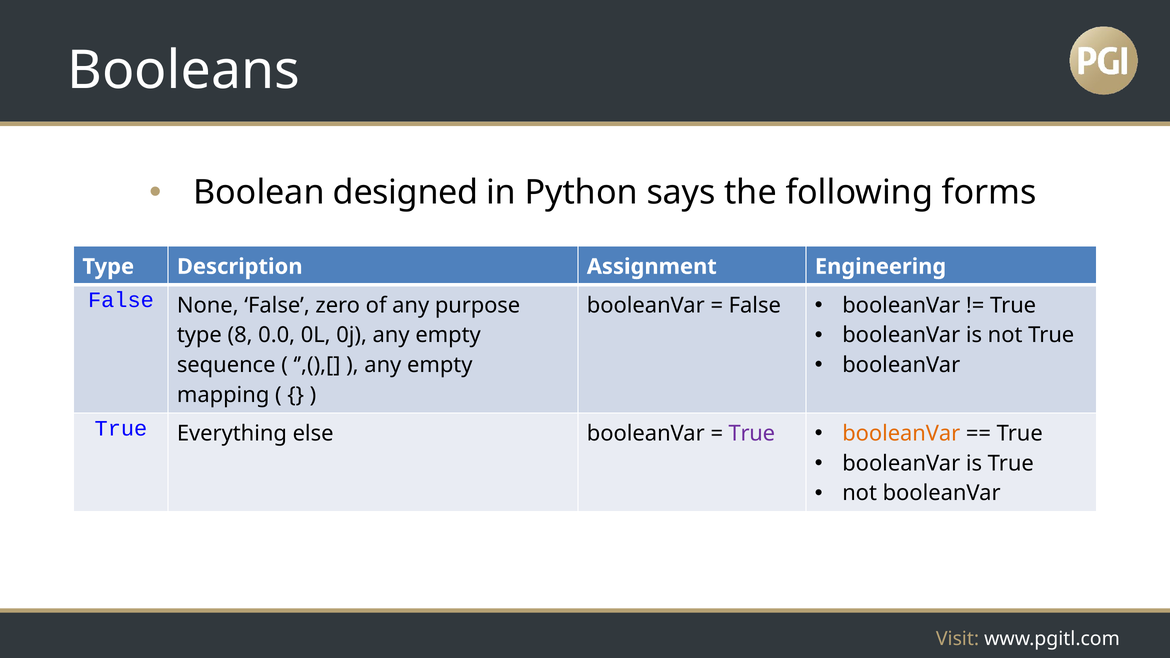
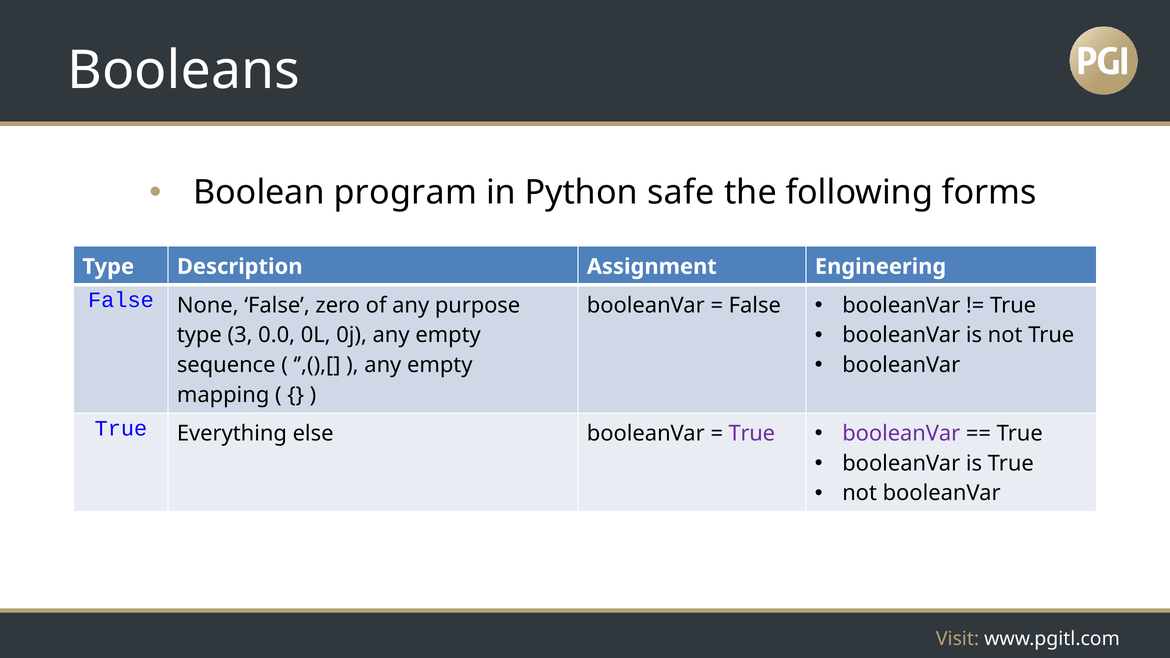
designed: designed -> program
says: says -> safe
8: 8 -> 3
booleanVar at (901, 434) colour: orange -> purple
